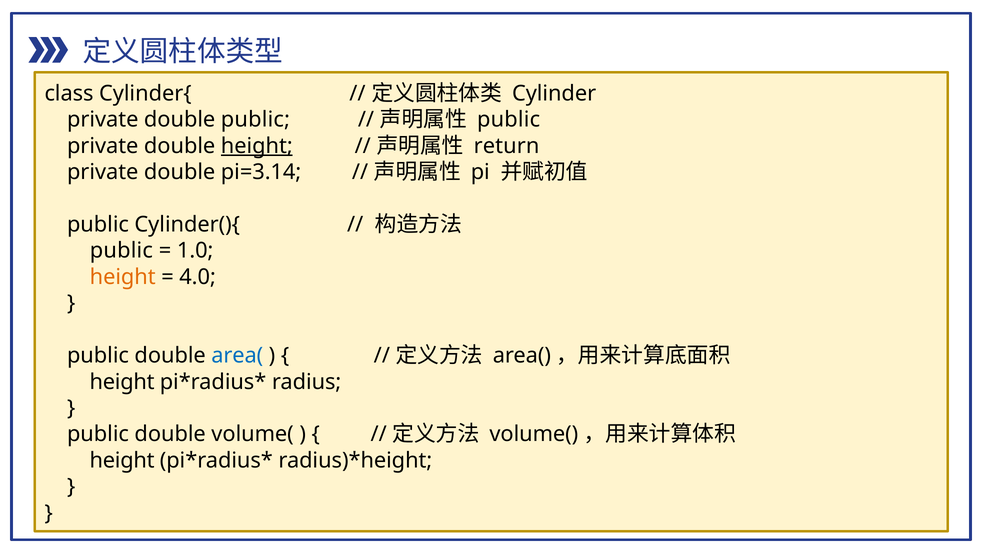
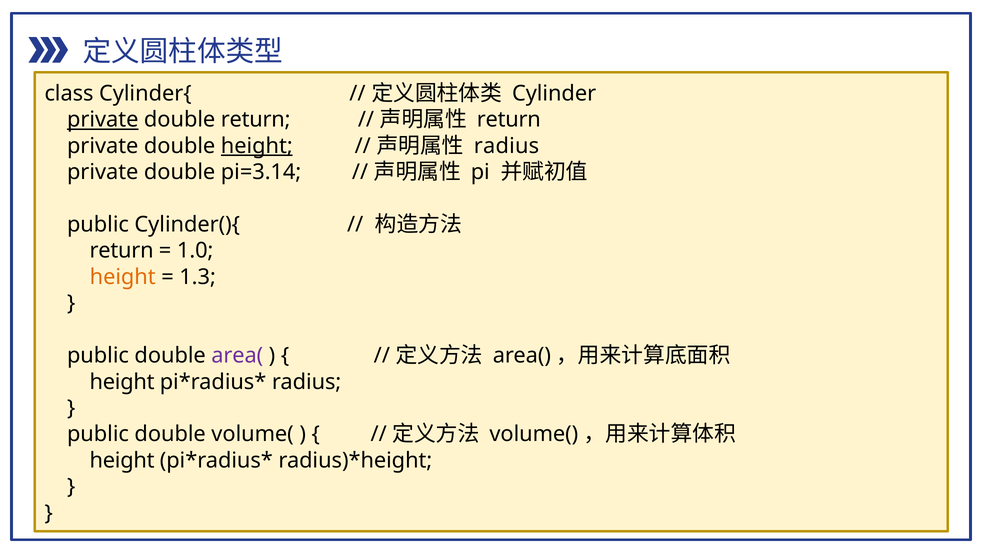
private at (103, 120) underline: none -> present
double public: public -> return
public at (509, 120): public -> return
return at (507, 146): return -> radius
public at (121, 251): public -> return
4.0: 4.0 -> 1.3
area( colour: blue -> purple
